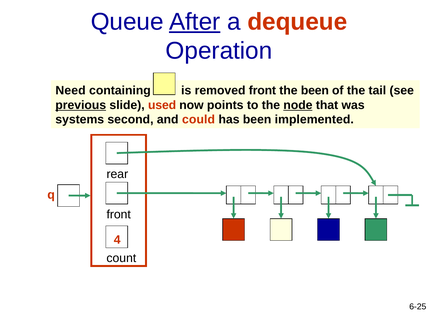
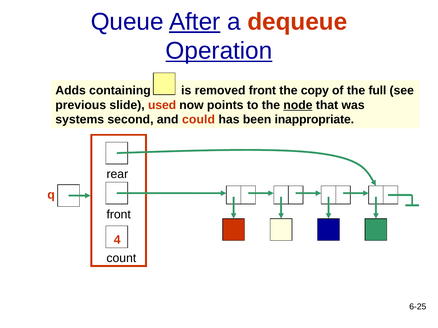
Operation underline: none -> present
Need: Need -> Adds
the been: been -> copy
tail: tail -> full
previous underline: present -> none
implemented: implemented -> inappropriate
